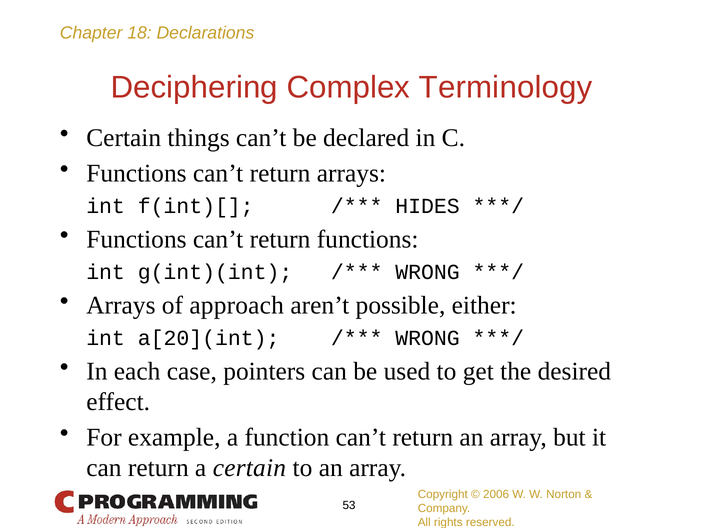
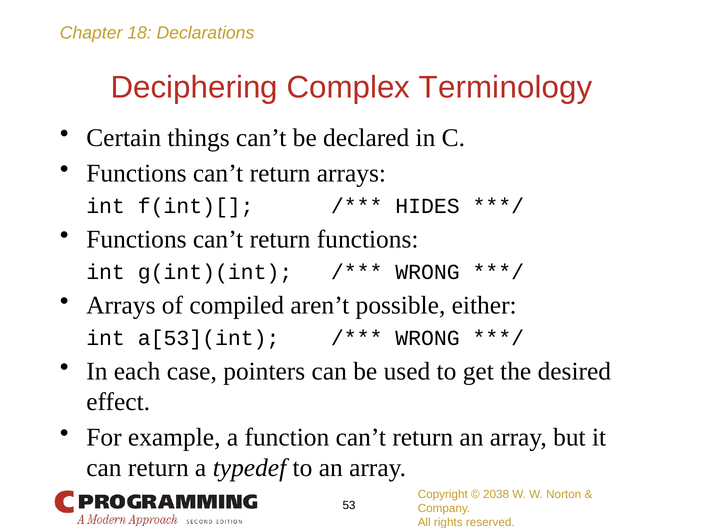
approach: approach -> compiled
a[20](int: a[20](int -> a[53](int
a certain: certain -> typedef
2006: 2006 -> 2038
